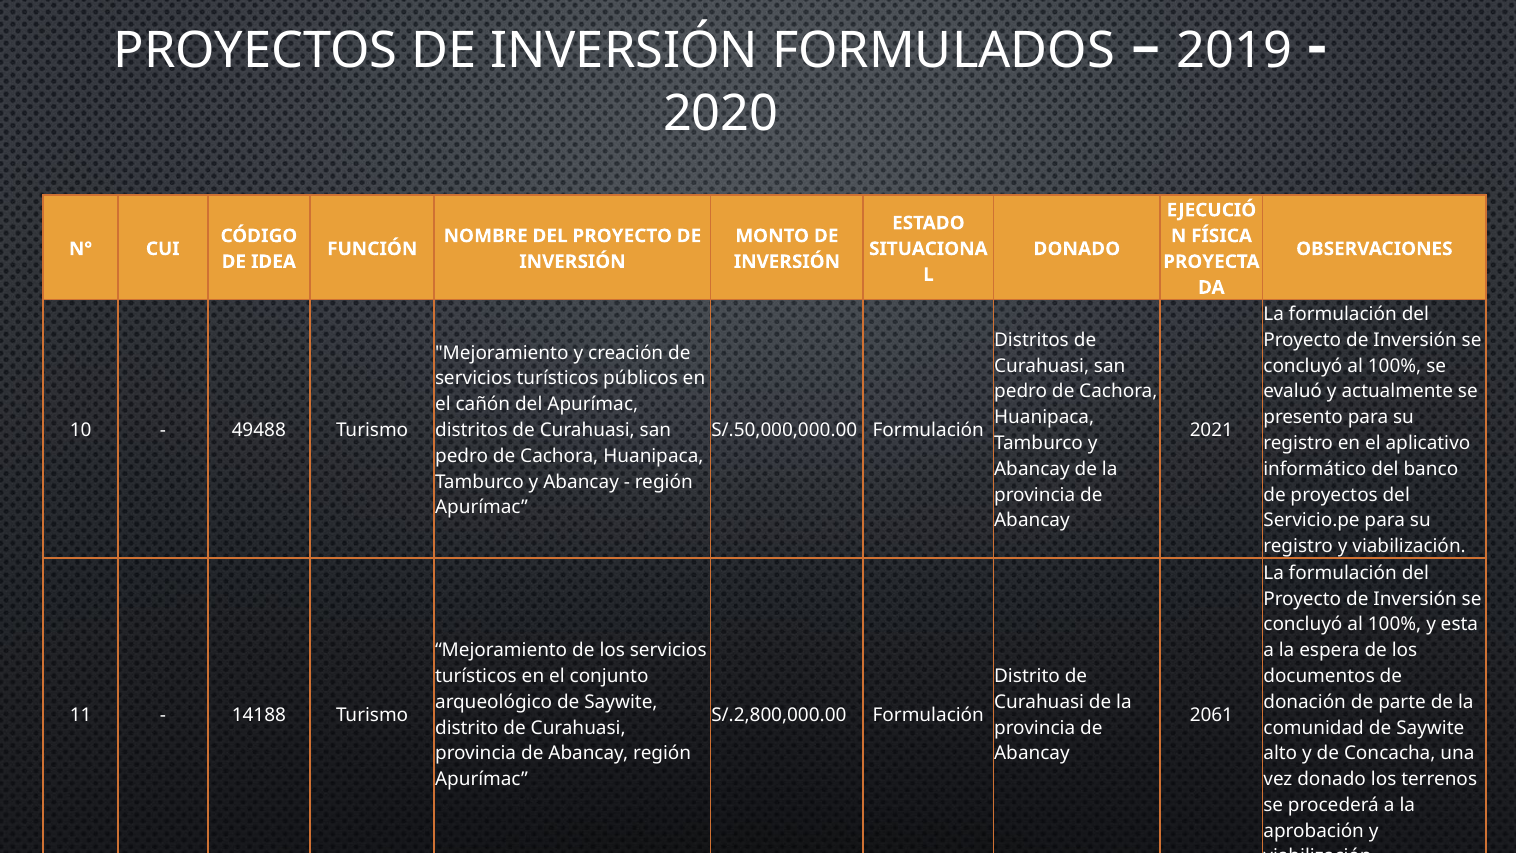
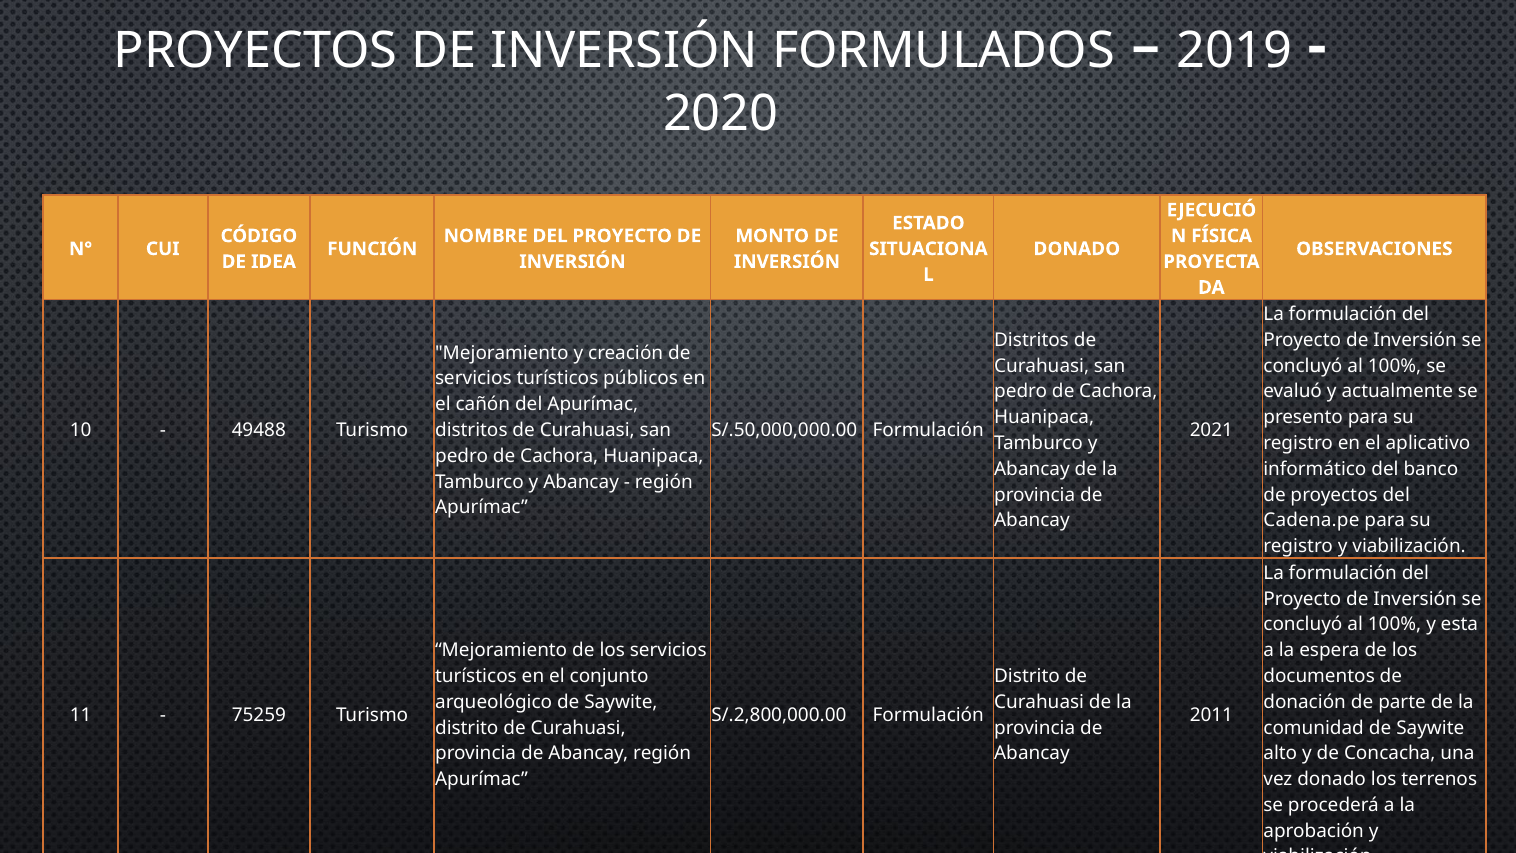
Servicio.pe: Servicio.pe -> Cadena.pe
14188: 14188 -> 75259
2061: 2061 -> 2011
